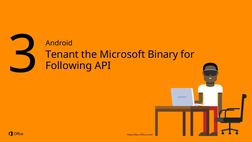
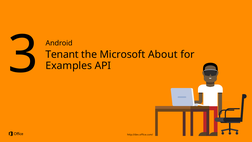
Binary: Binary -> About
Following: Following -> Examples
